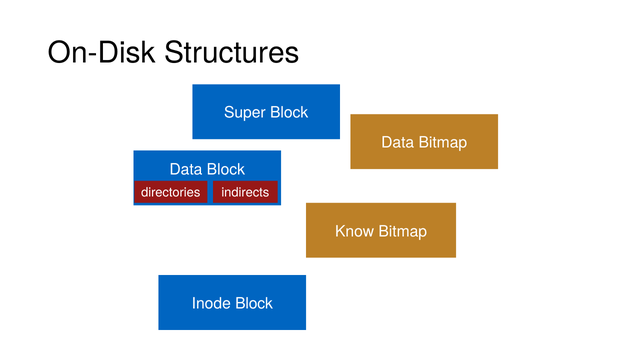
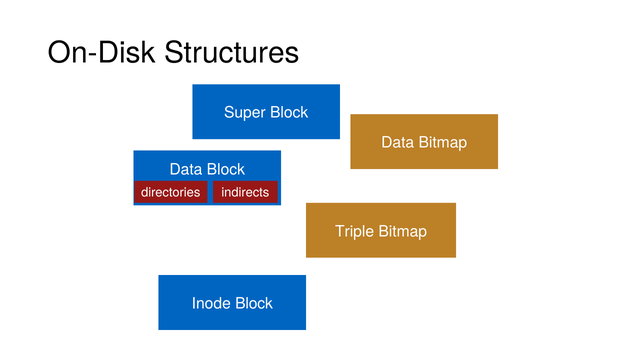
Know: Know -> Triple
